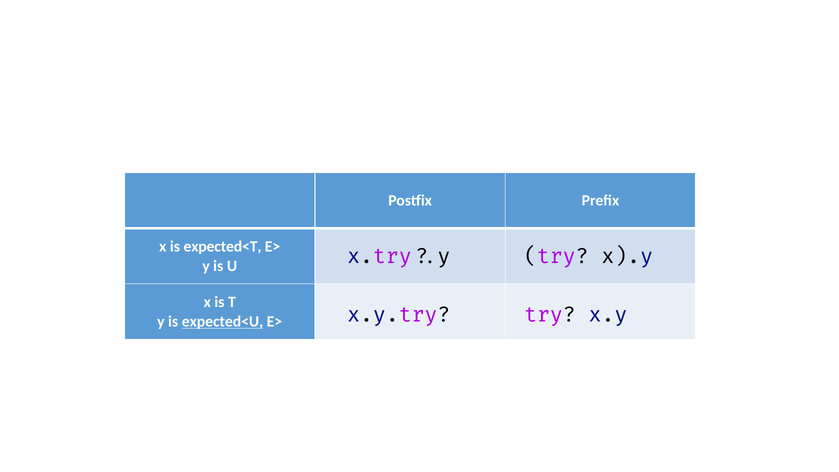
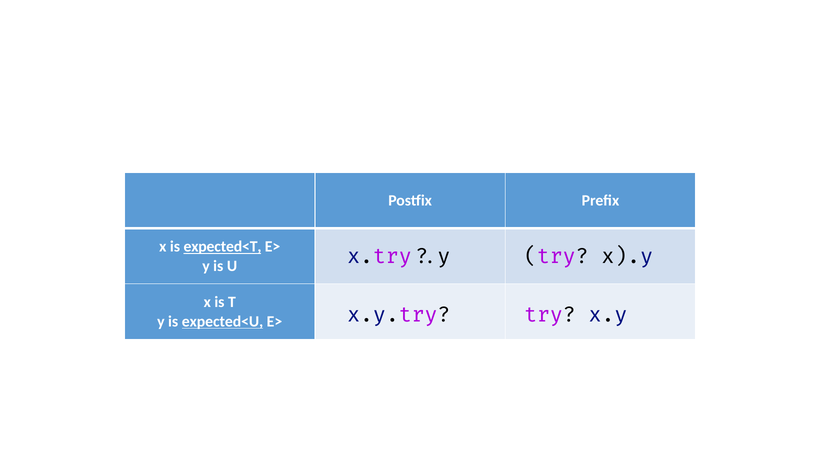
expected<T underline: none -> present
